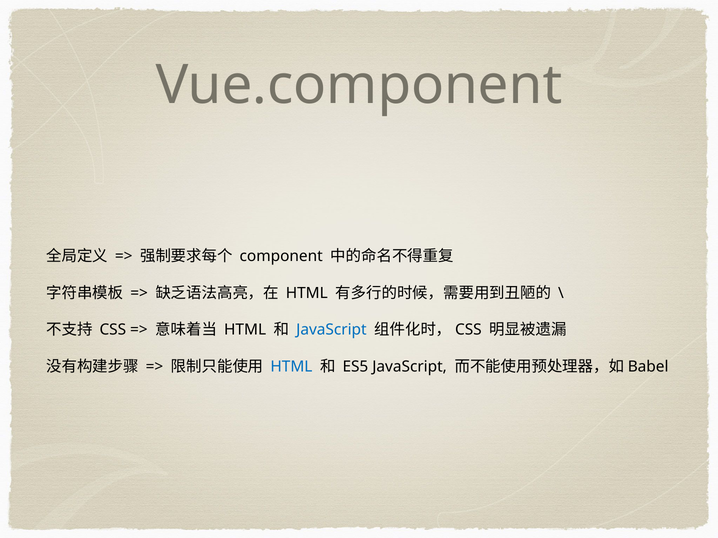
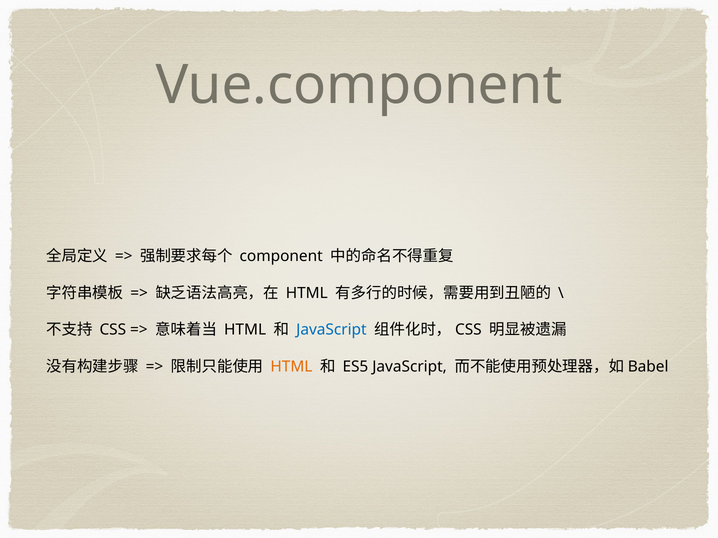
HTML at (291, 367) colour: blue -> orange
